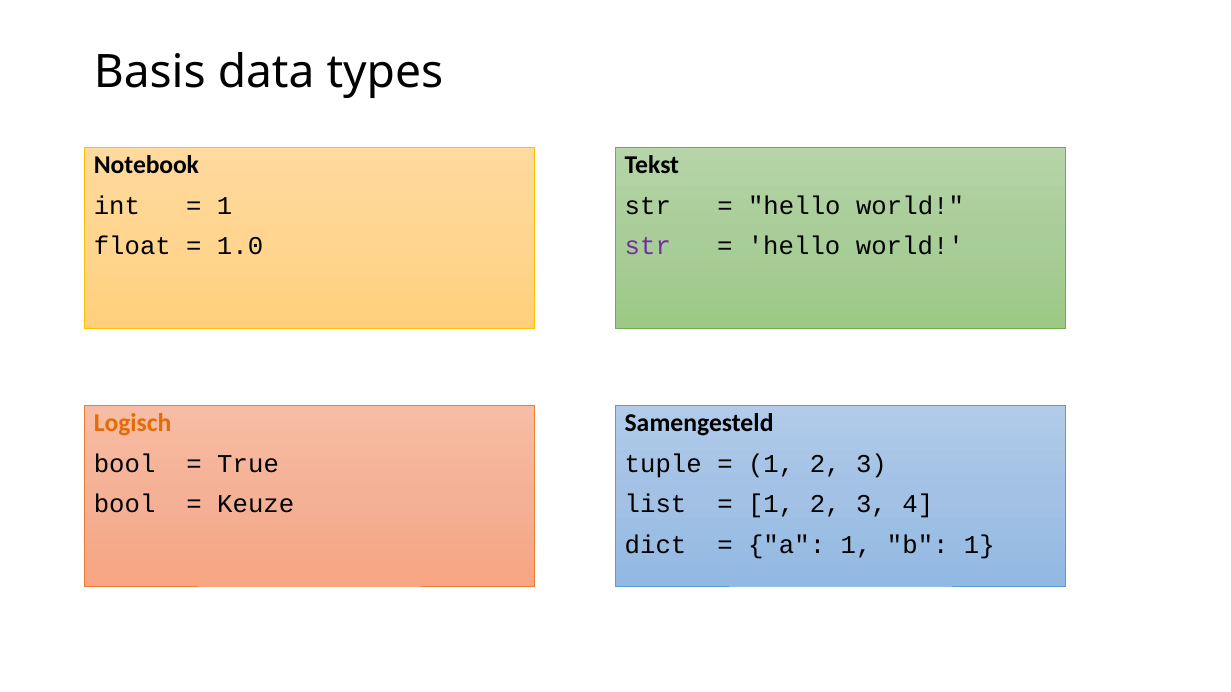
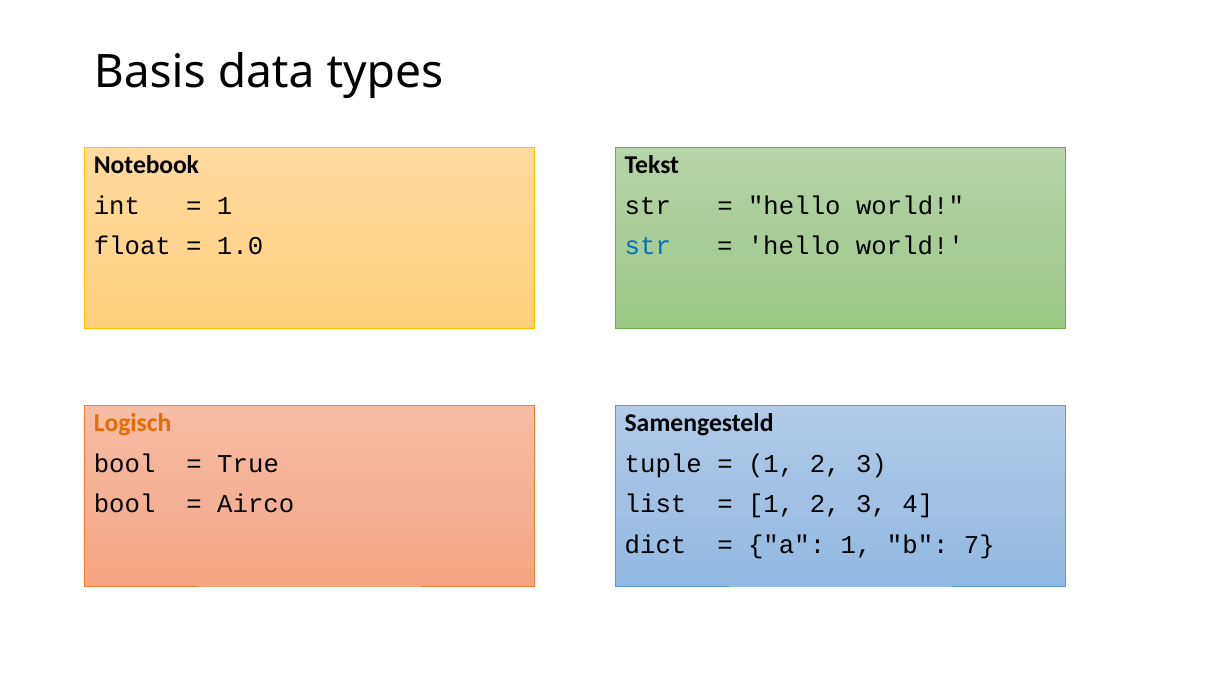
str at (648, 246) colour: purple -> blue
Keuze: Keuze -> Airco
b 1: 1 -> 7
